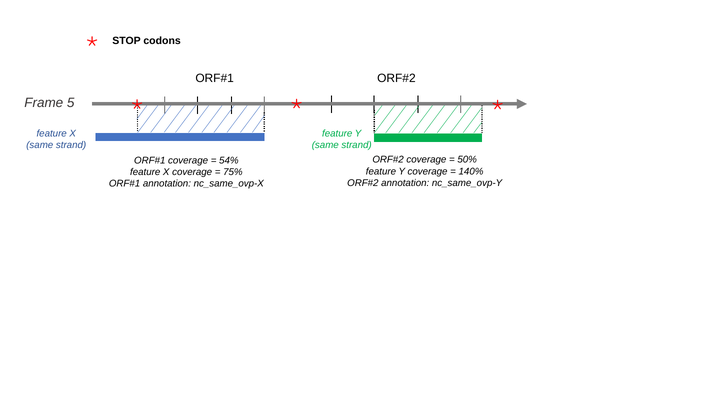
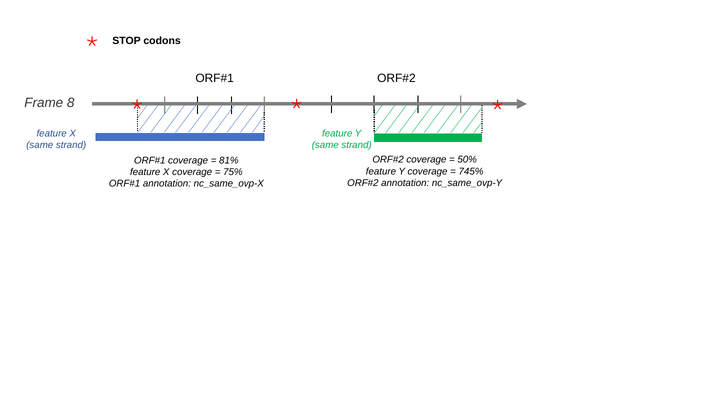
5: 5 -> 8
54%: 54% -> 81%
140%: 140% -> 745%
